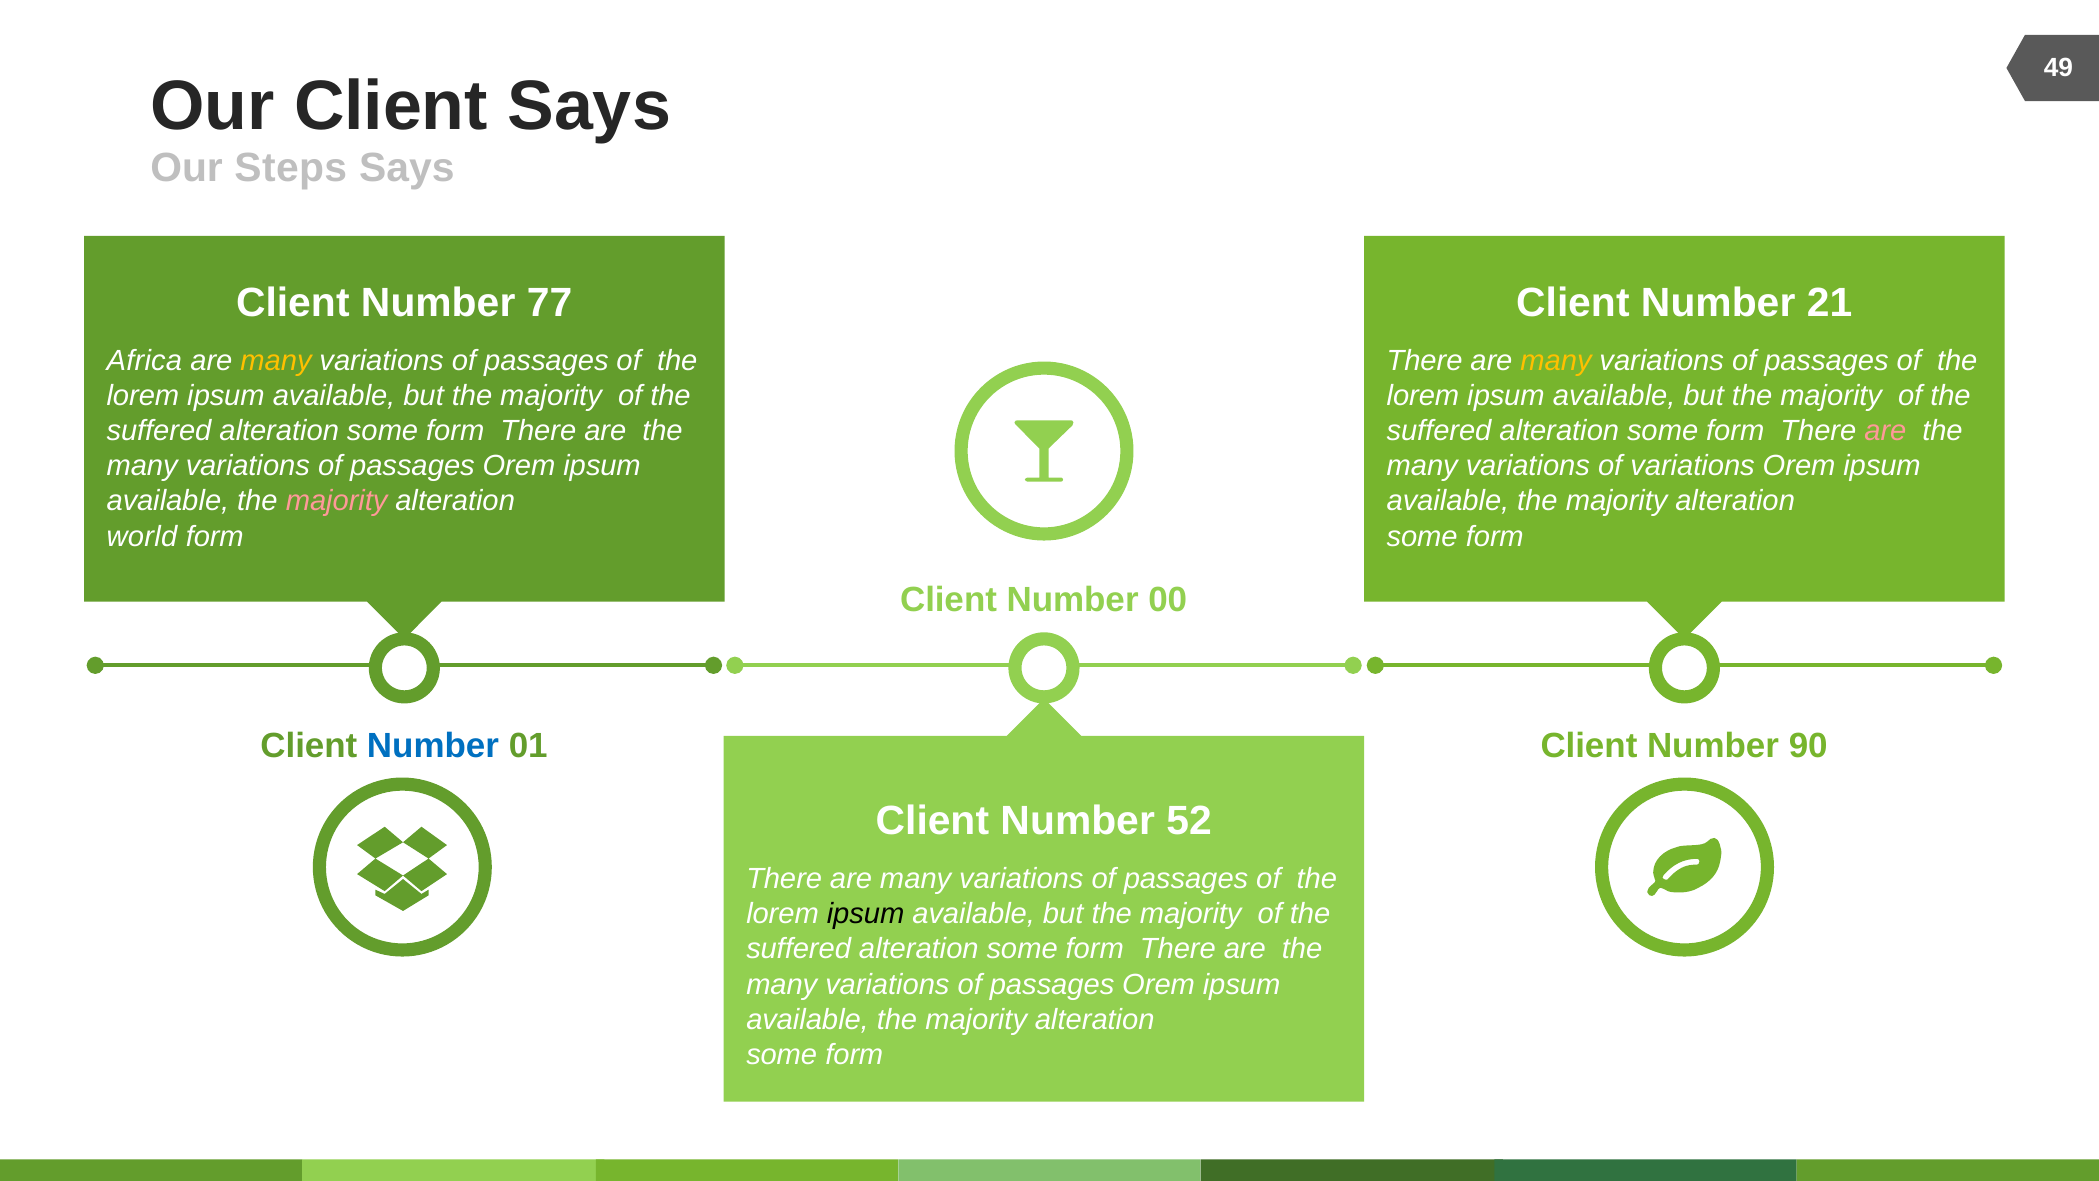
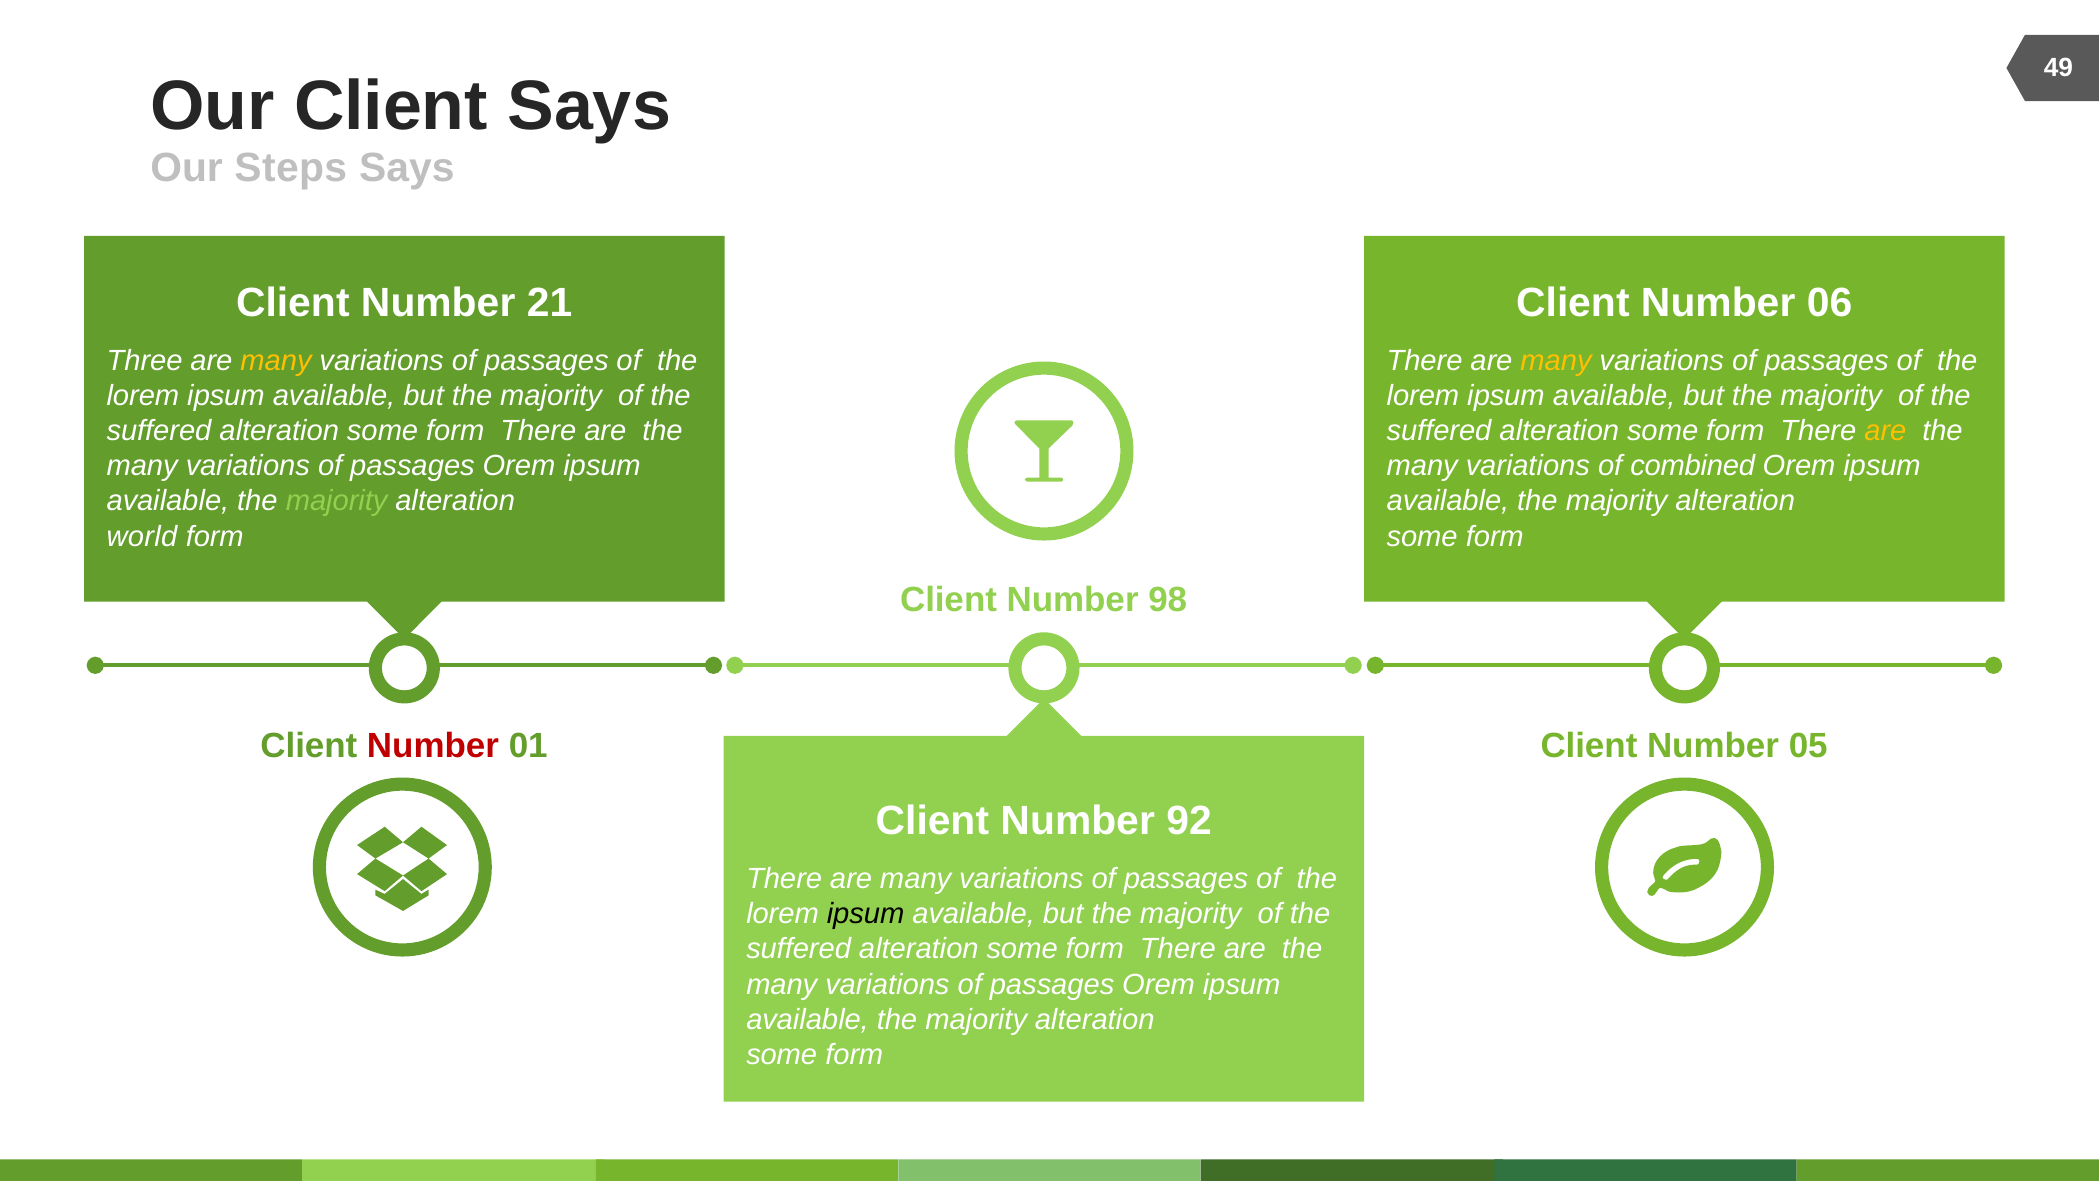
77: 77 -> 21
21: 21 -> 06
Africa: Africa -> Three
are at (1885, 431) colour: pink -> yellow
of variations: variations -> combined
majority at (337, 501) colour: pink -> light green
00: 00 -> 98
Number at (433, 746) colour: blue -> red
90: 90 -> 05
52: 52 -> 92
